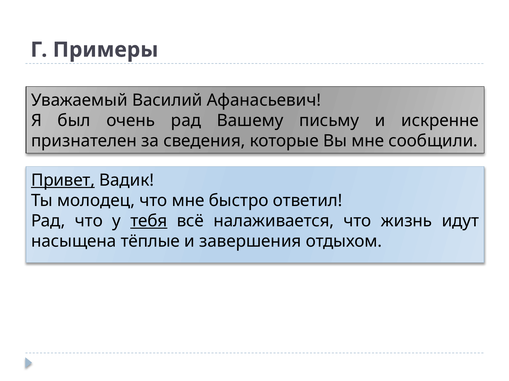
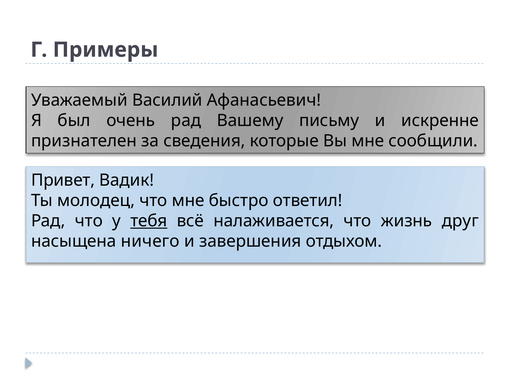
Привет underline: present -> none
идут: идут -> друг
тёплые: тёплые -> ничего
